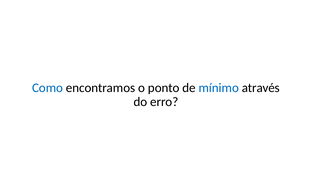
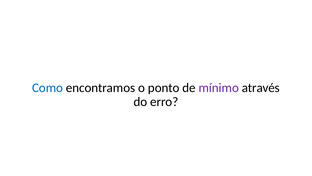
mínimo colour: blue -> purple
